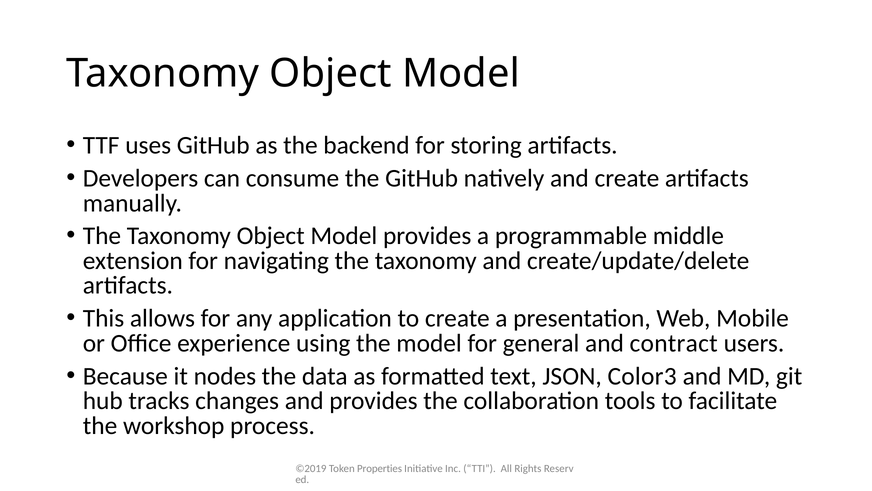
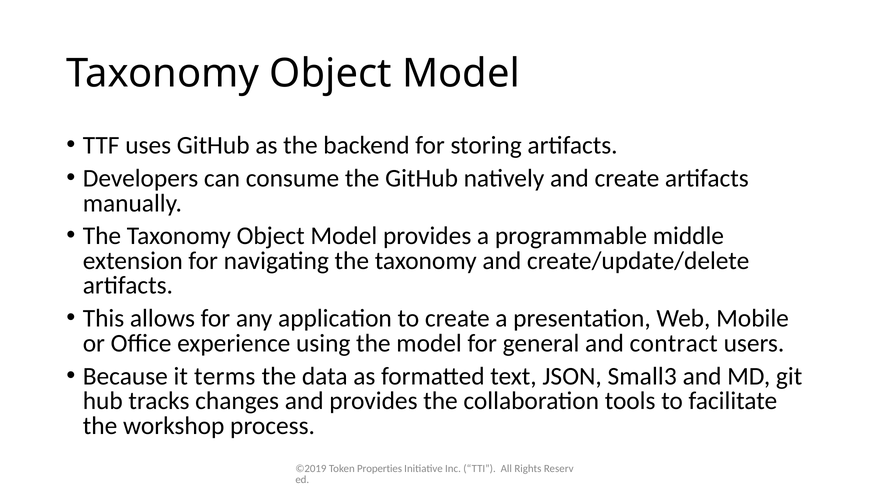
nodes: nodes -> terms
Color3: Color3 -> Small3
